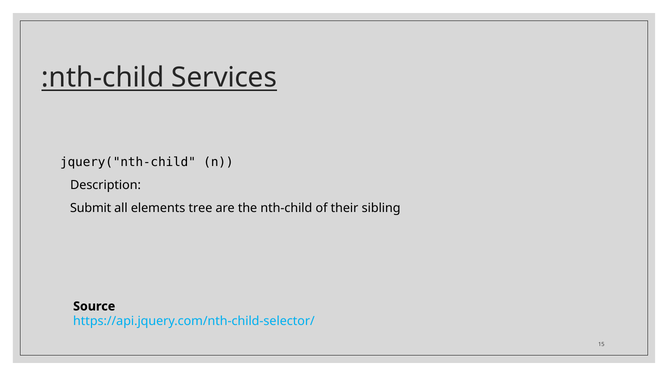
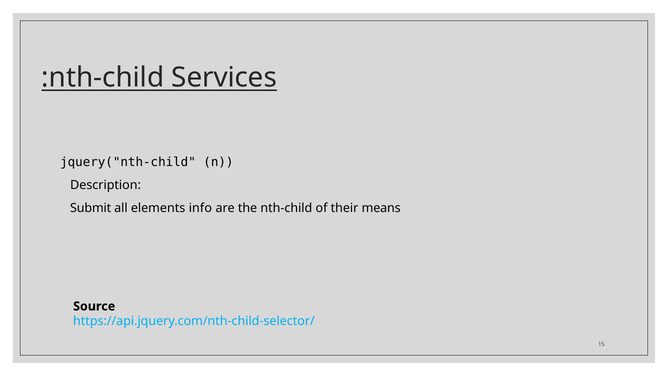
tree: tree -> info
sibling: sibling -> means
